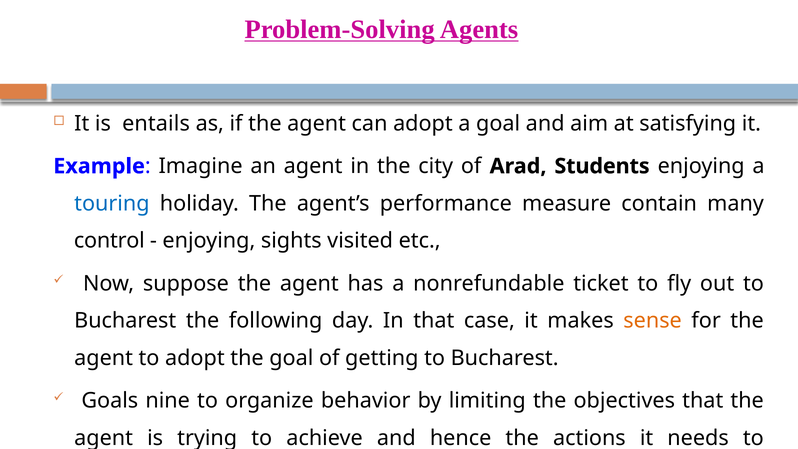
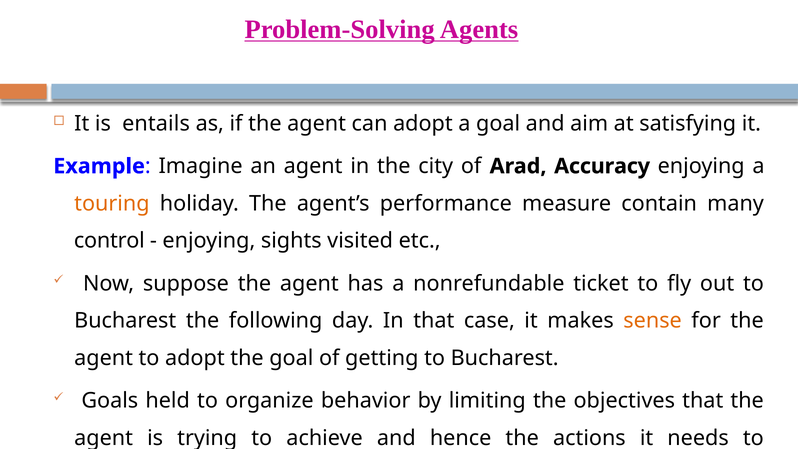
Students: Students -> Accuracy
touring colour: blue -> orange
nine: nine -> held
